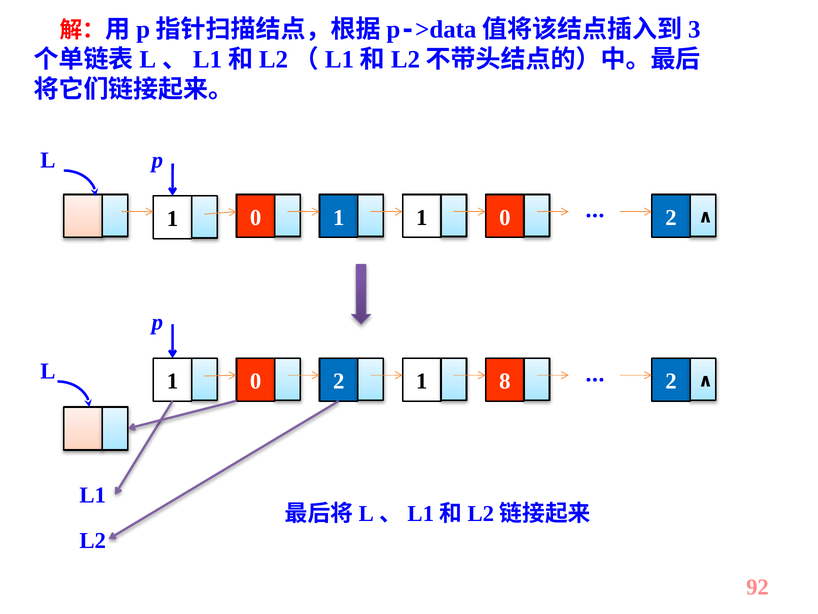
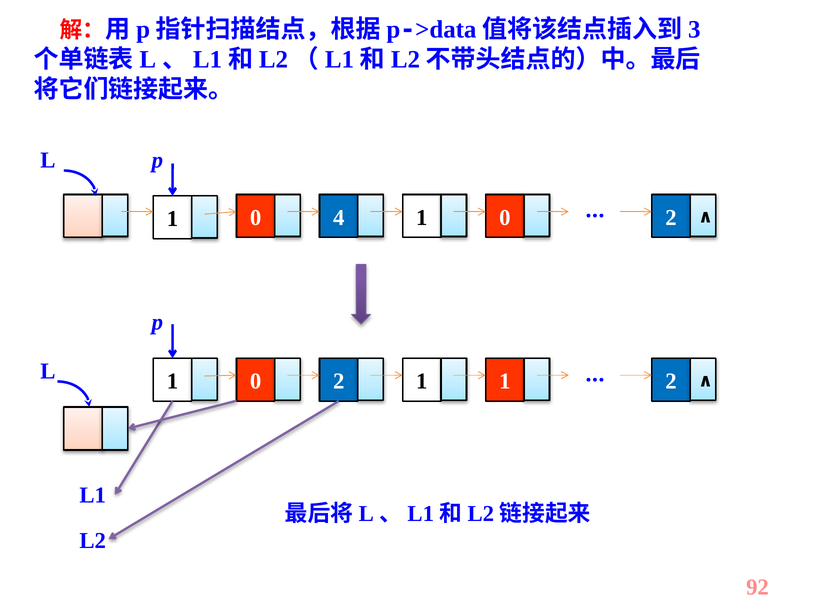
1 1: 1 -> 4
2 8: 8 -> 1
